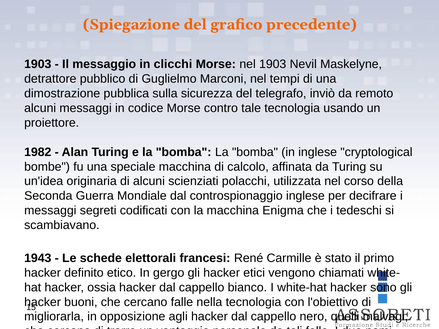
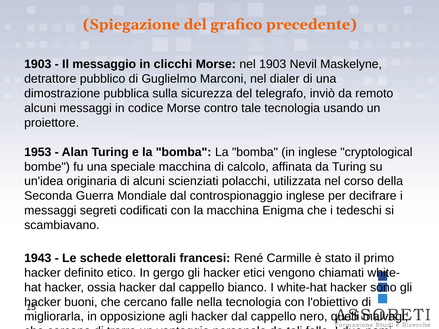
tempi: tempi -> dialer
1982: 1982 -> 1953
